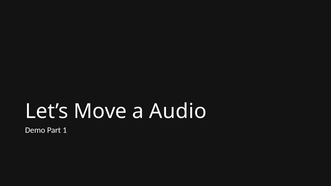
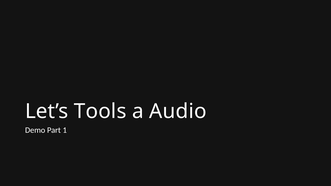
Move: Move -> Tools
